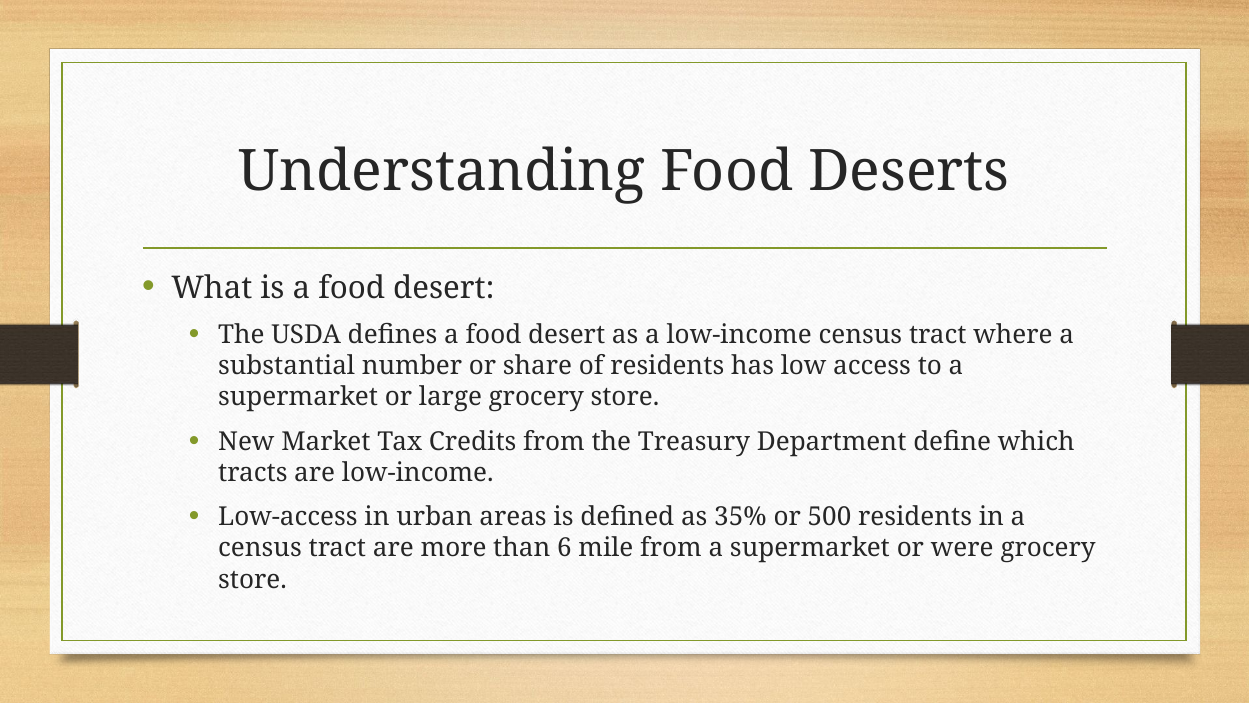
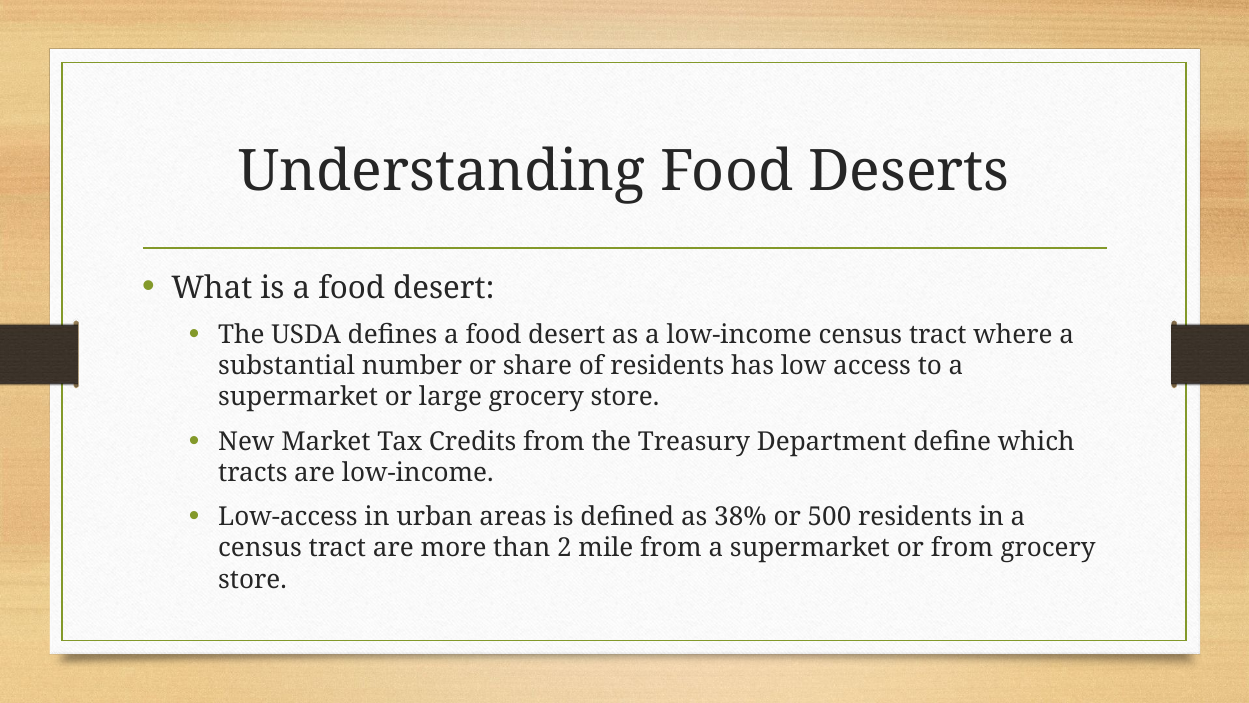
35%: 35% -> 38%
6: 6 -> 2
or were: were -> from
